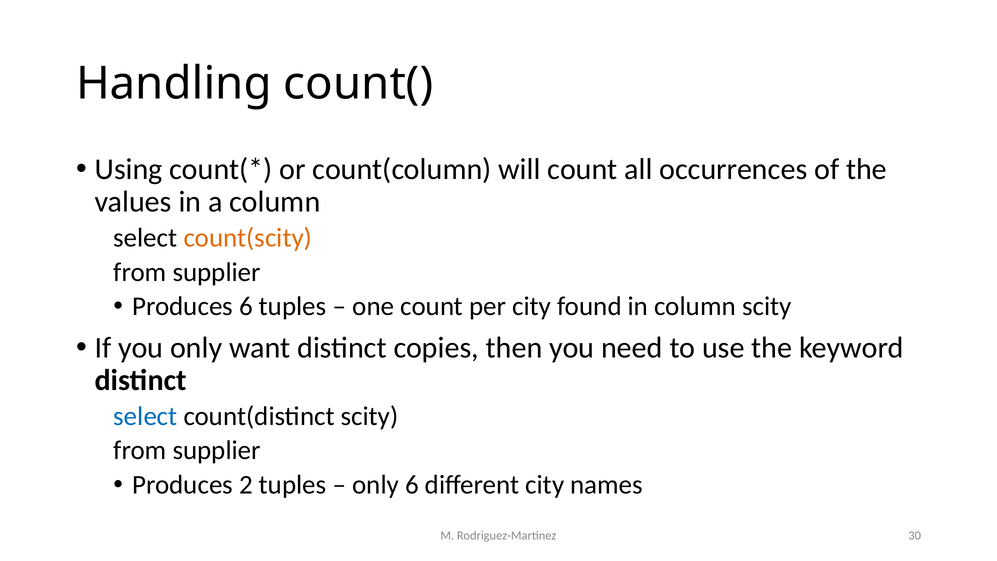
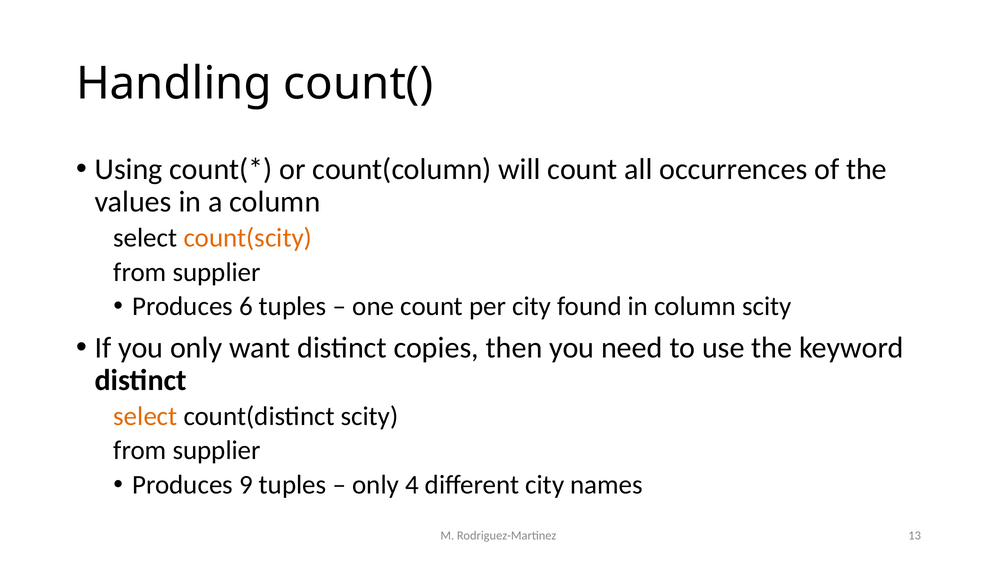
select at (145, 416) colour: blue -> orange
2: 2 -> 9
only 6: 6 -> 4
30: 30 -> 13
